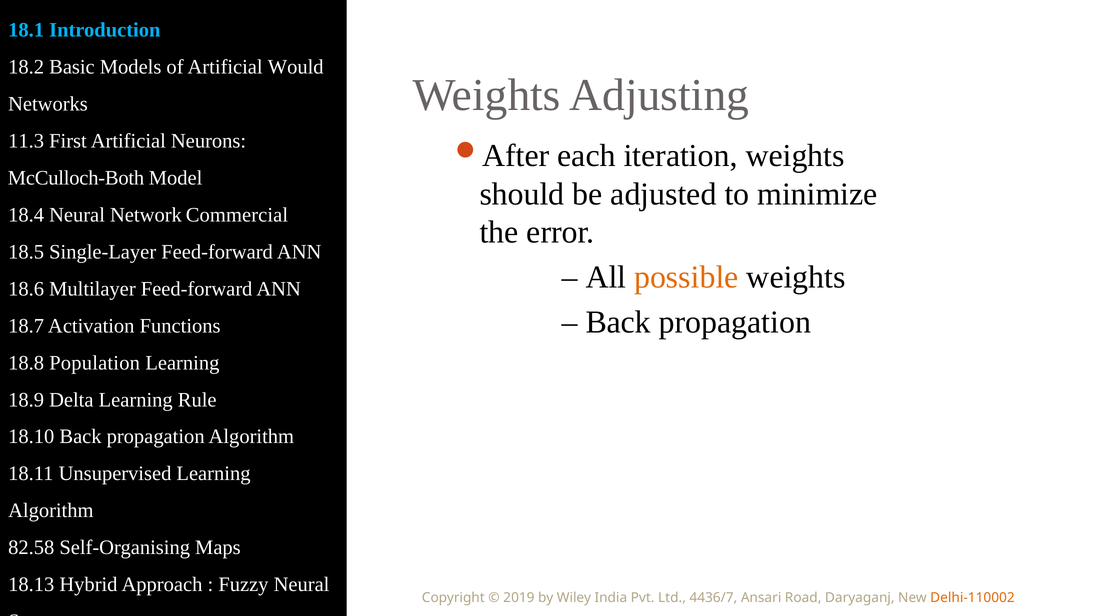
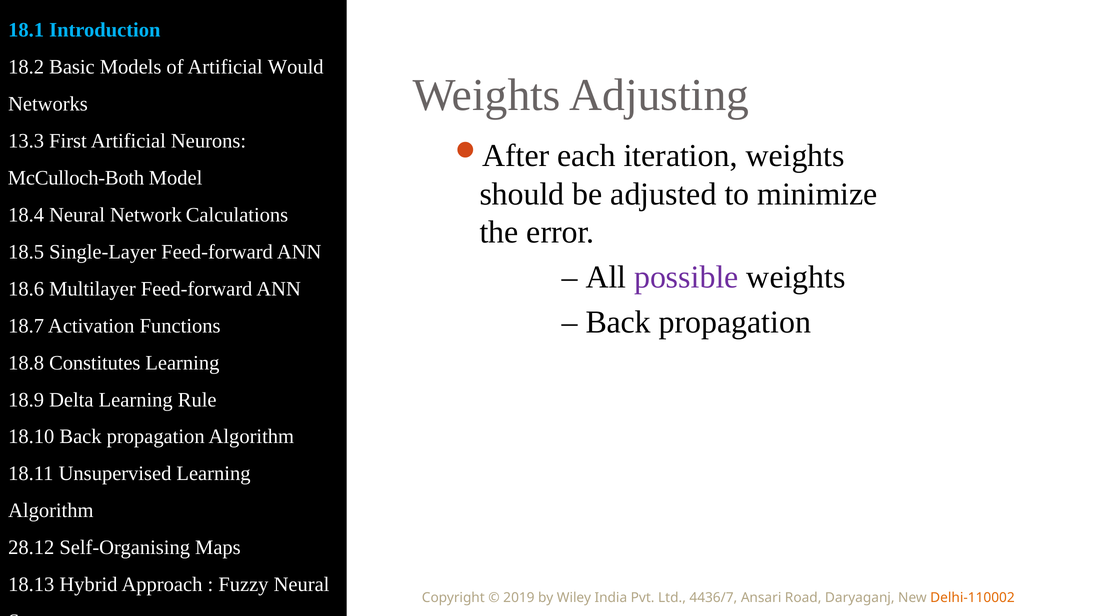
11.3: 11.3 -> 13.3
Commercial: Commercial -> Calculations
possible colour: orange -> purple
Population: Population -> Constitutes
82.58: 82.58 -> 28.12
